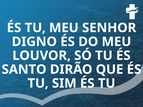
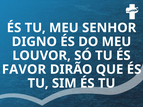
SANTO: SANTO -> FAVOR
